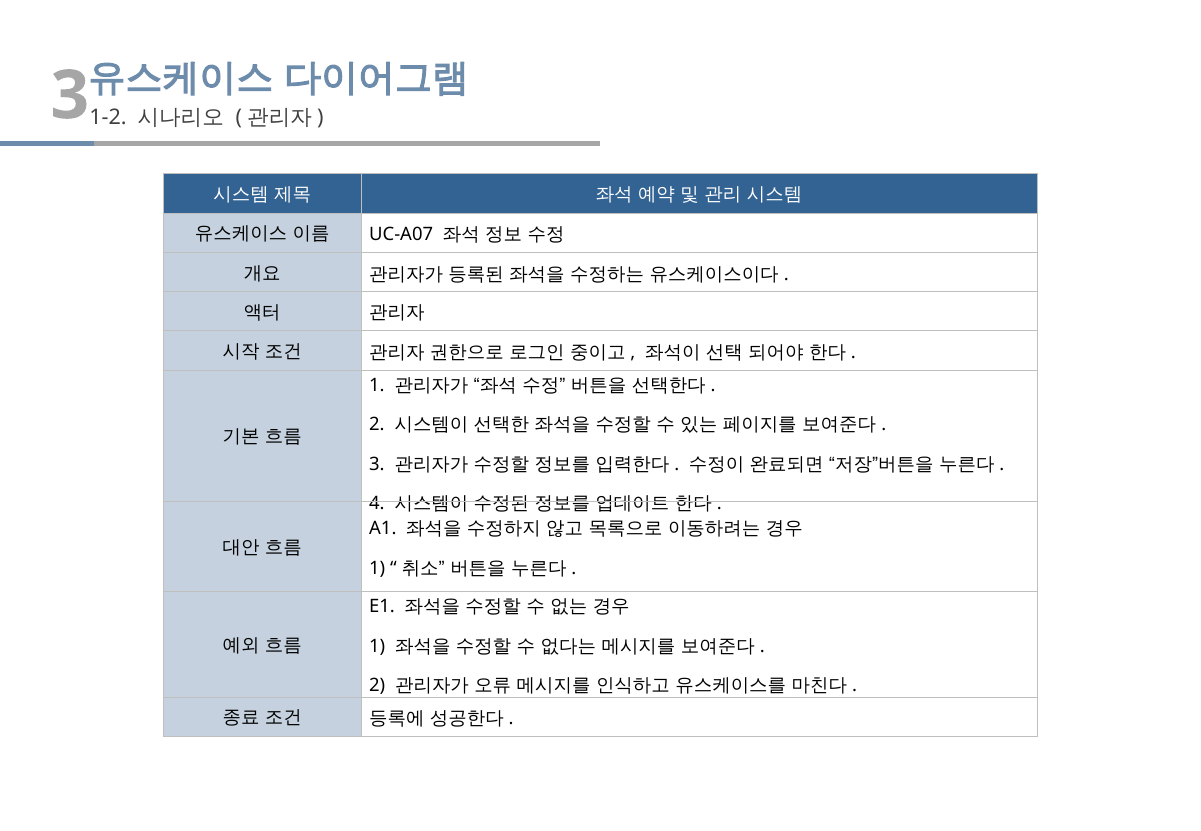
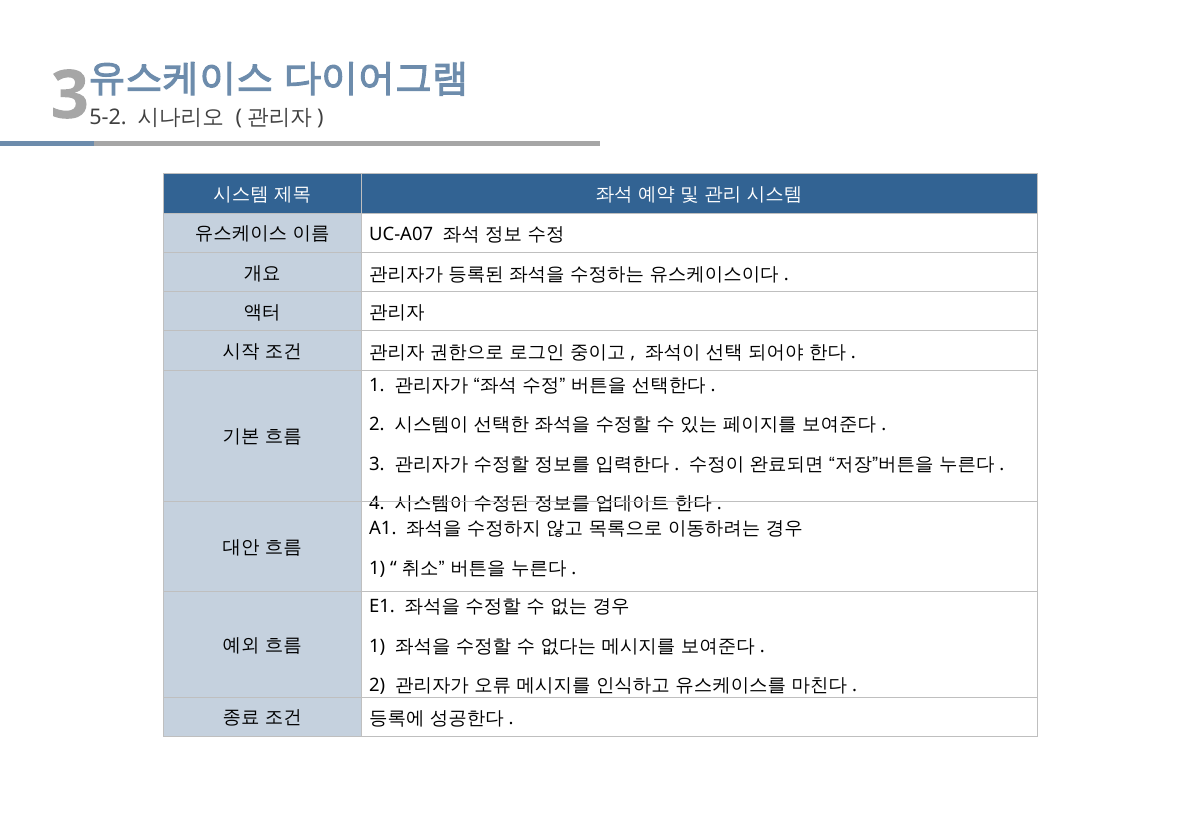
1-2: 1-2 -> 5-2
